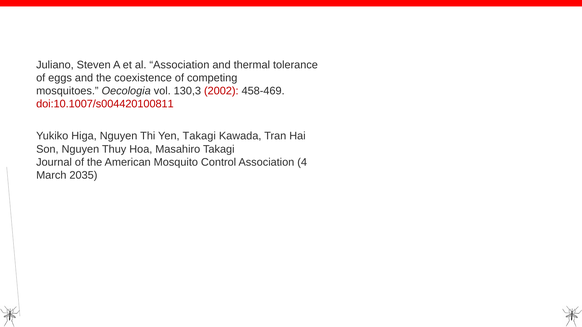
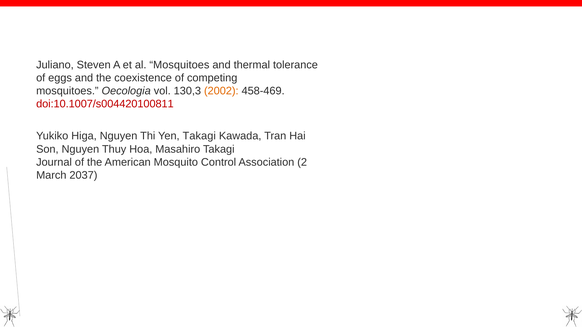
al Association: Association -> Mosquitoes
2002 colour: red -> orange
4: 4 -> 2
2035: 2035 -> 2037
